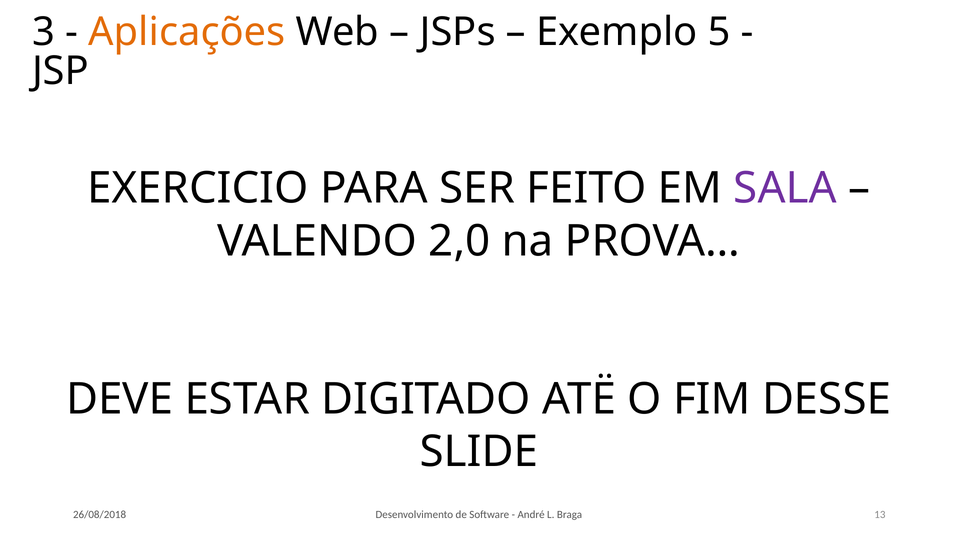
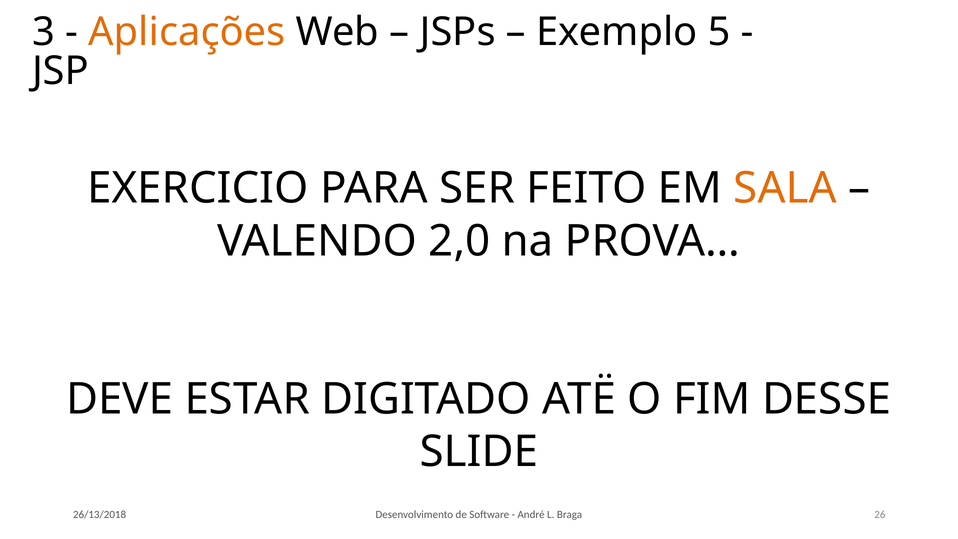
SALA colour: purple -> orange
13: 13 -> 26
26/08/2018: 26/08/2018 -> 26/13/2018
